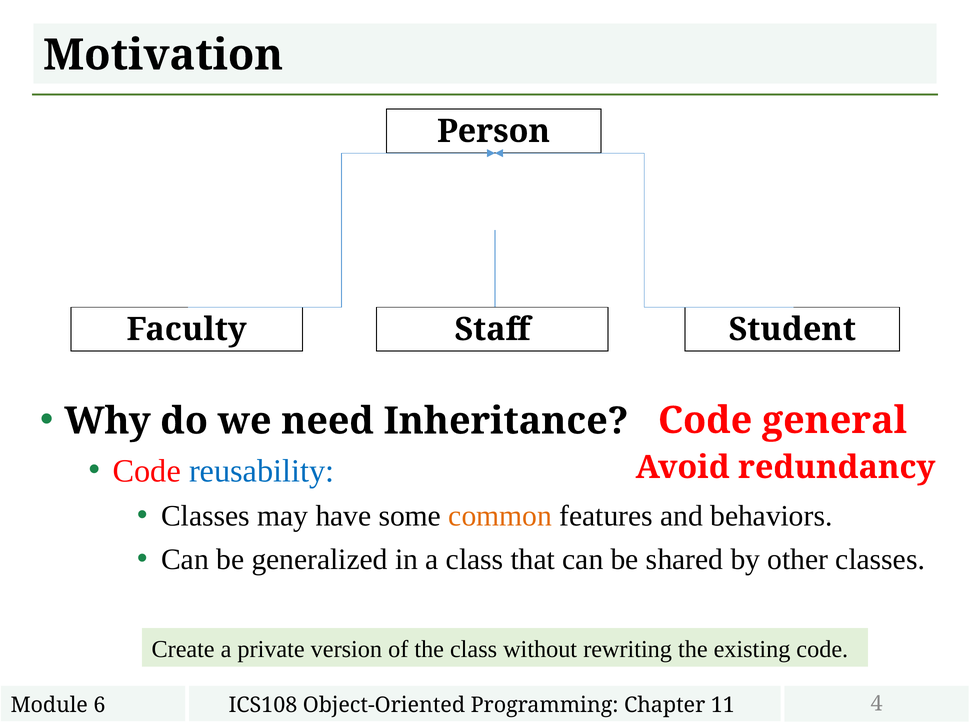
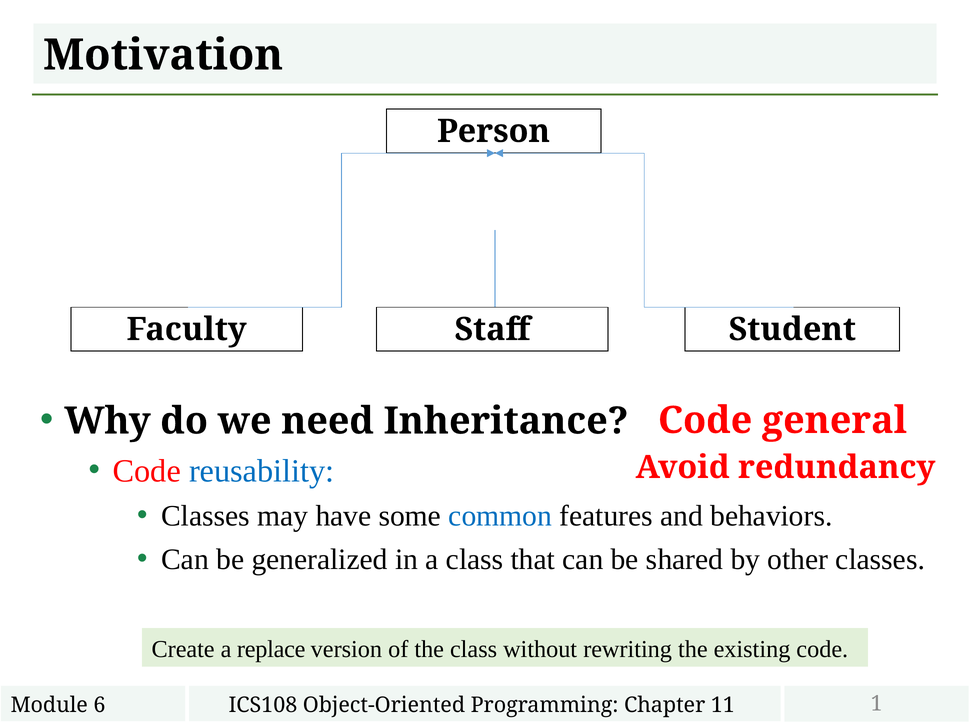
common colour: orange -> blue
private: private -> replace
4: 4 -> 1
